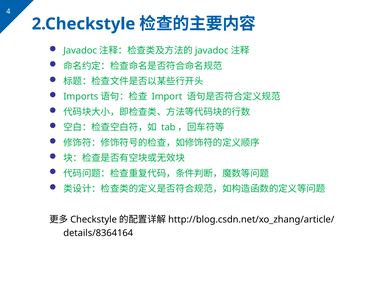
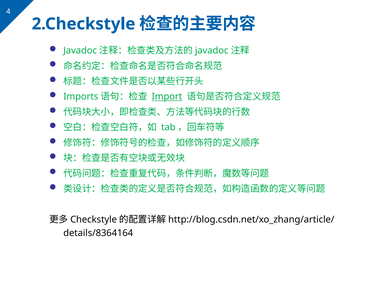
Import underline: none -> present
